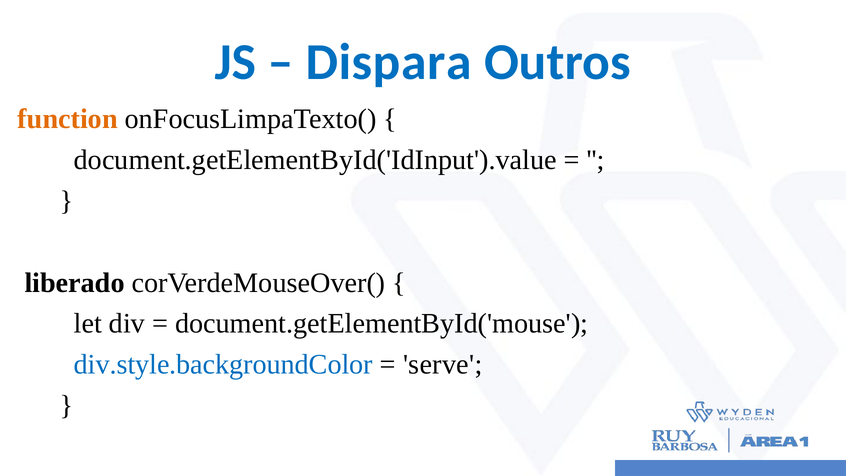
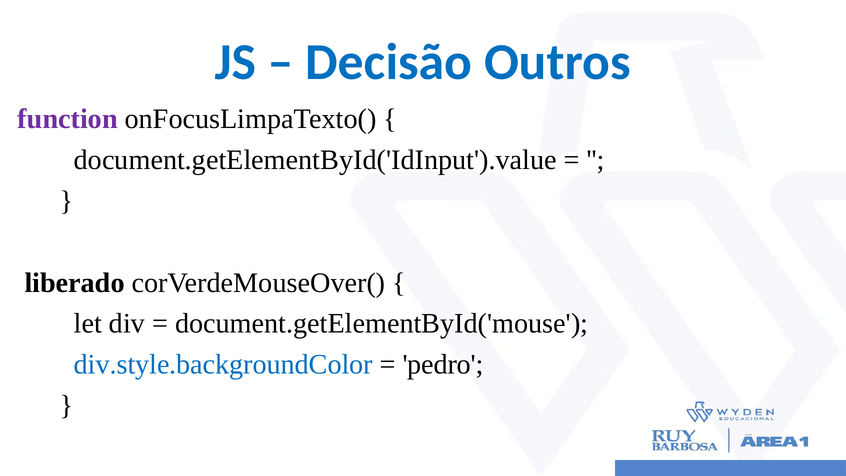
Dispara: Dispara -> Decisão
function colour: orange -> purple
serve: serve -> pedro
